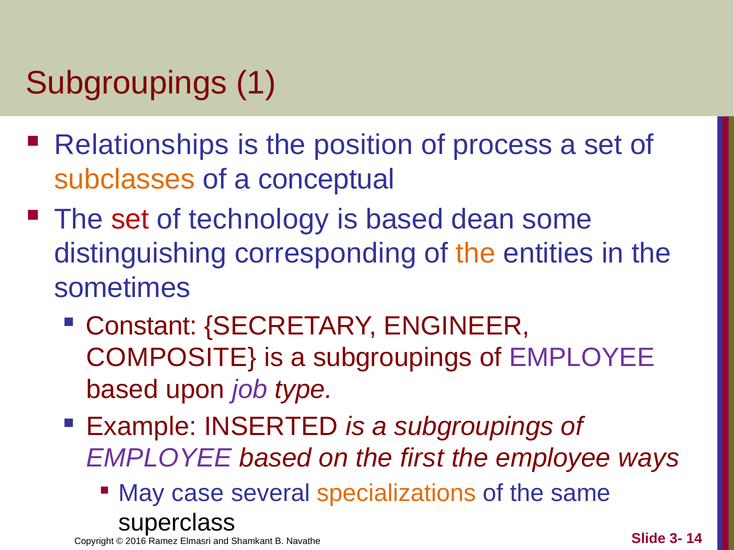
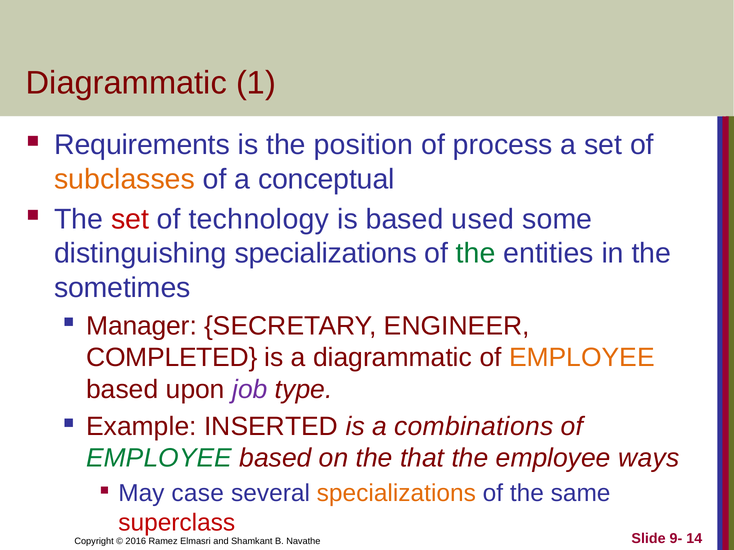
Subgroupings at (126, 83): Subgroupings -> Diagrammatic
Relationships: Relationships -> Requirements
dean: dean -> used
distinguishing corresponding: corresponding -> specializations
the at (476, 254) colour: orange -> green
Constant: Constant -> Manager
COMPOSITE: COMPOSITE -> COMPLETED
subgroupings at (393, 358): subgroupings -> diagrammatic
EMPLOYEE at (582, 358) colour: purple -> orange
subgroupings at (474, 427): subgroupings -> combinations
EMPLOYEE at (159, 459) colour: purple -> green
first: first -> that
superclass colour: black -> red
3-: 3- -> 9-
